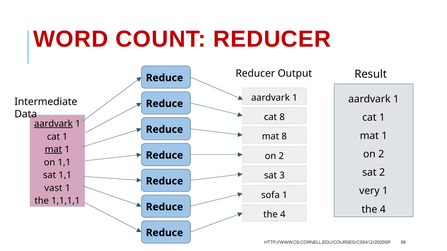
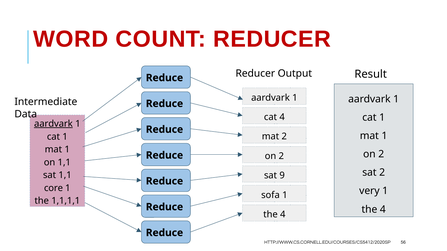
cat 8: 8 -> 4
mat 8: 8 -> 2
mat at (53, 150) underline: present -> none
3: 3 -> 9
vast: vast -> core
